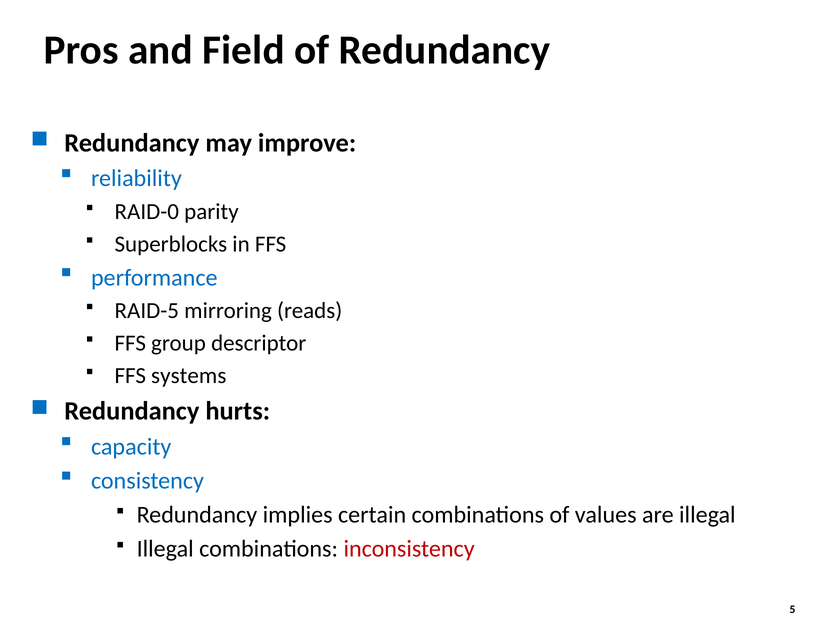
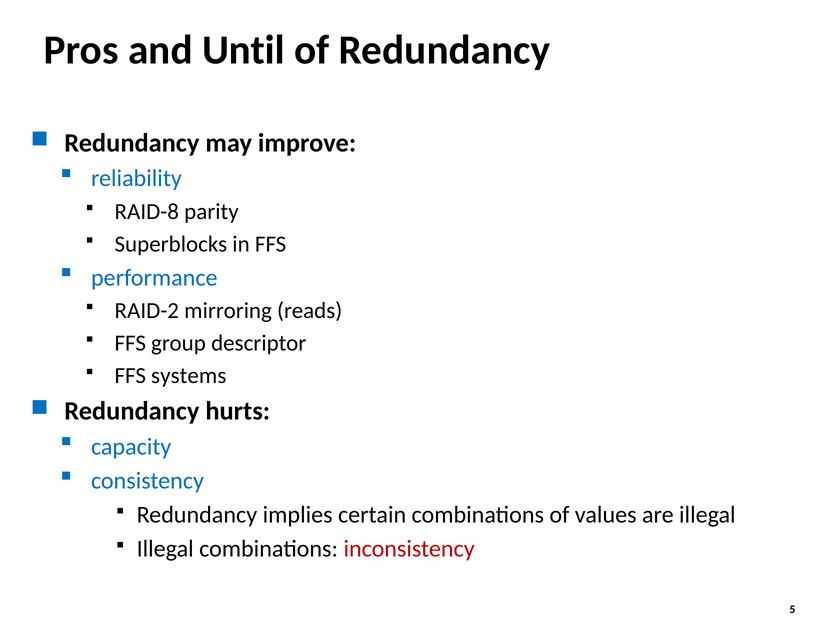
Field: Field -> Until
RAID-0: RAID-0 -> RAID-8
RAID-5: RAID-5 -> RAID-2
